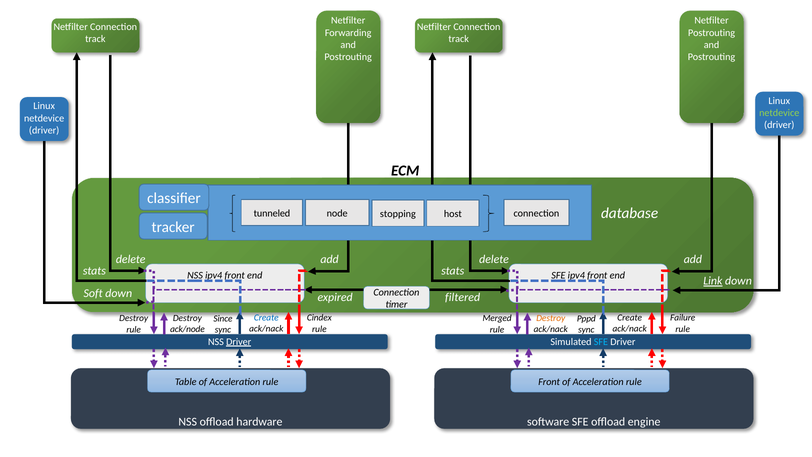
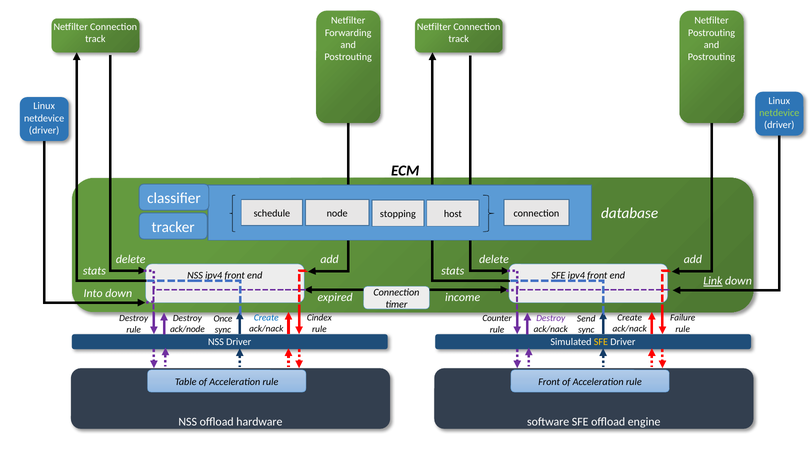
tunneled: tunneled -> schedule
Soft: Soft -> Into
filtered: filtered -> income
Destroy at (551, 318) colour: orange -> purple
Merged: Merged -> Counter
Since: Since -> Once
Pppd: Pppd -> Send
Driver at (239, 341) underline: present -> none
SFE at (601, 341) colour: light blue -> yellow
